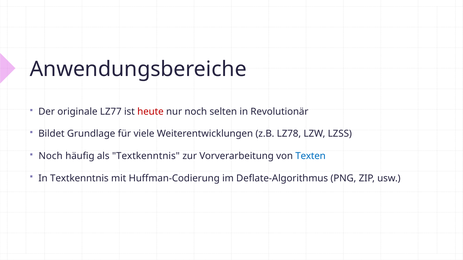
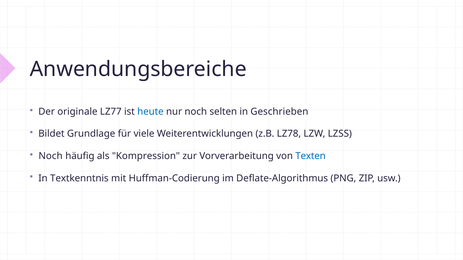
heute colour: red -> blue
Revolutionär: Revolutionär -> Geschrieben
als Textkenntnis: Textkenntnis -> Kompression
